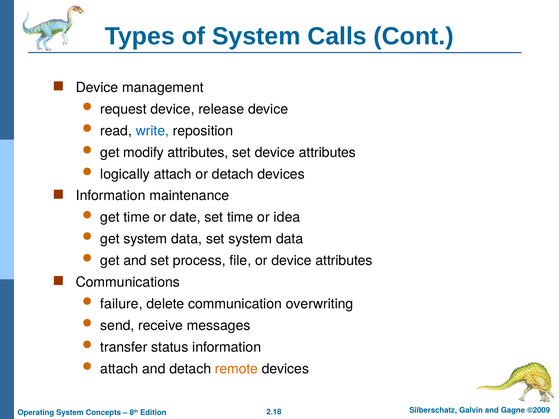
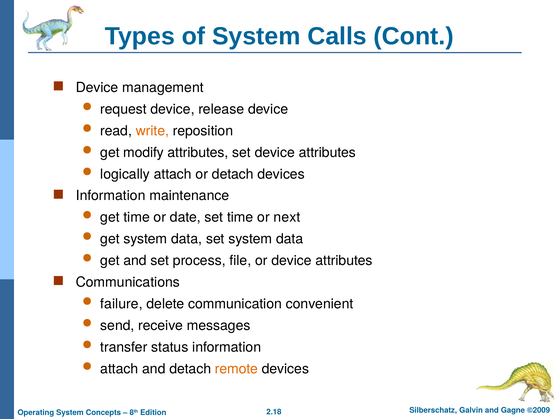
write colour: blue -> orange
idea: idea -> next
overwriting: overwriting -> convenient
